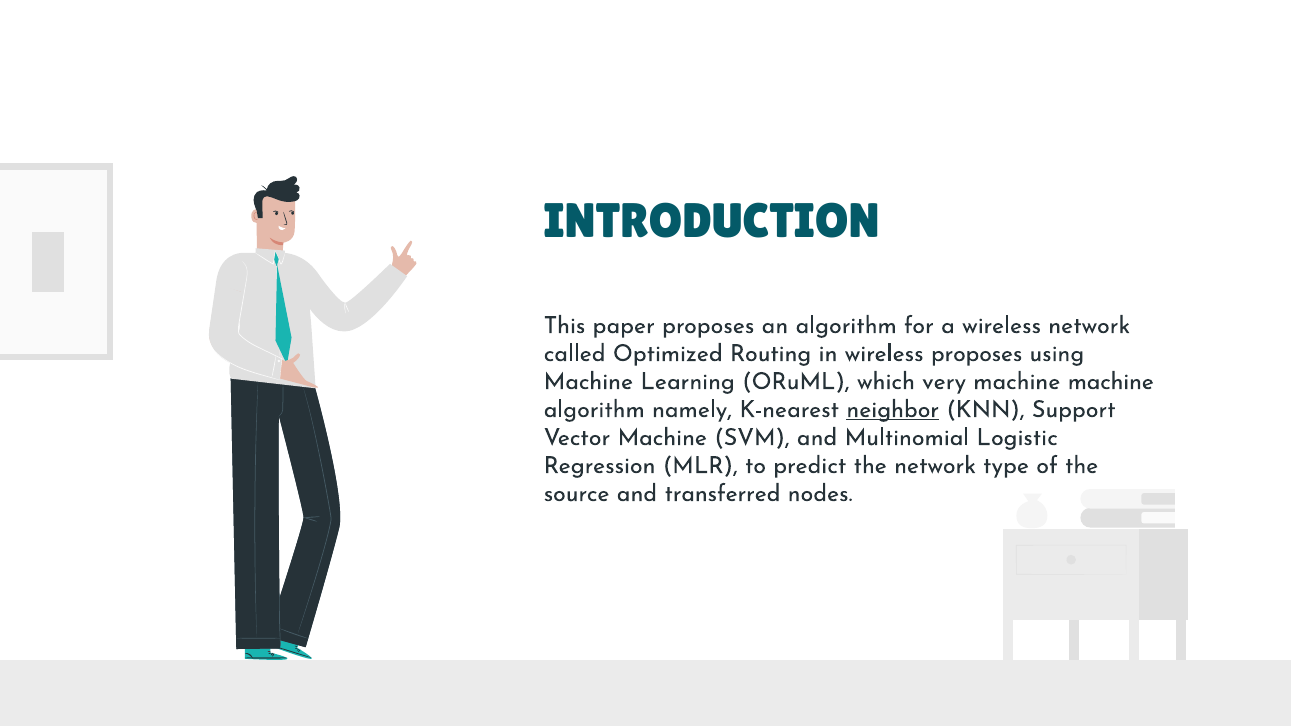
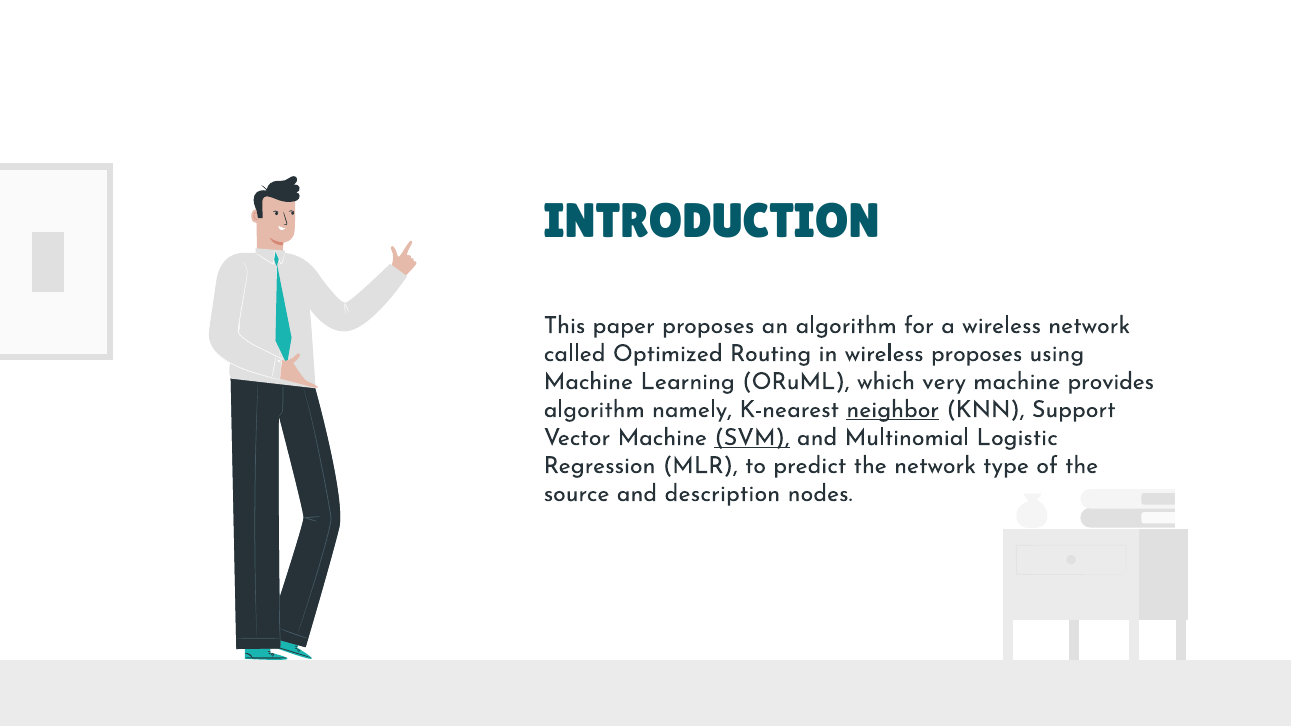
machine machine: machine -> provides
SVM underline: none -> present
transferred: transferred -> description
